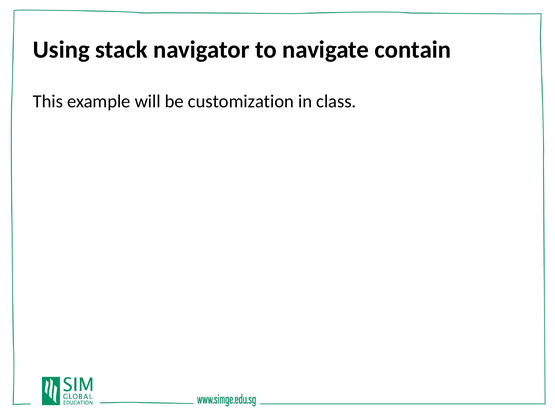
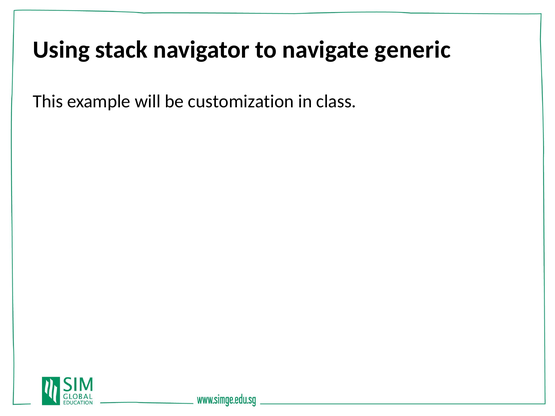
contain: contain -> generic
